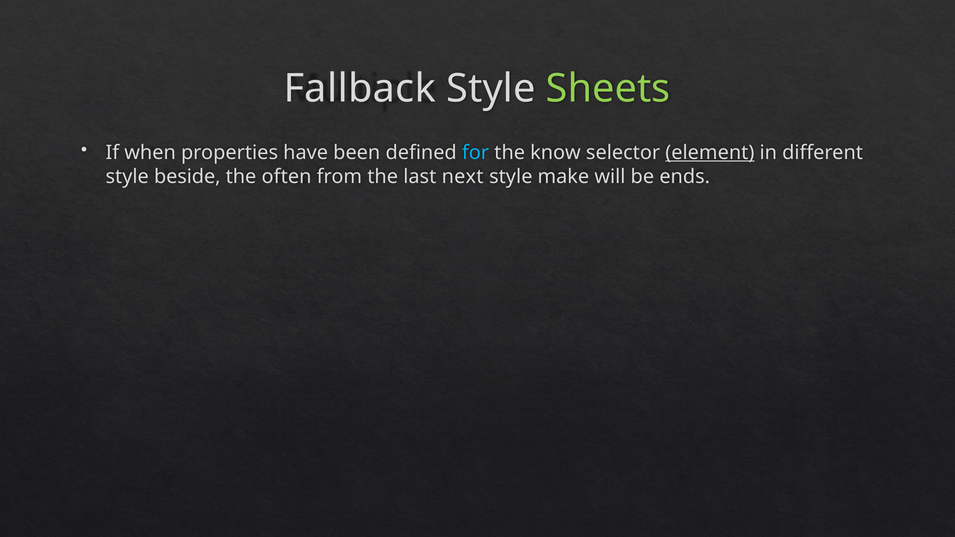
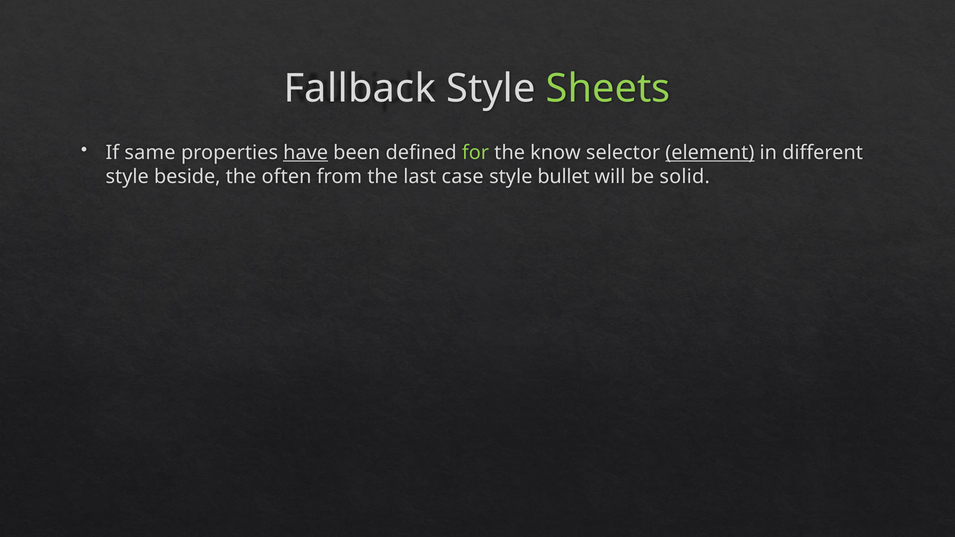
when: when -> same
have underline: none -> present
for colour: light blue -> light green
next: next -> case
make: make -> bullet
ends: ends -> solid
